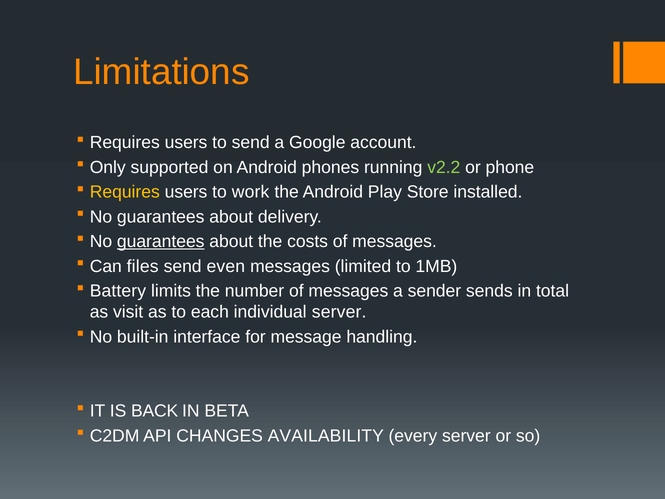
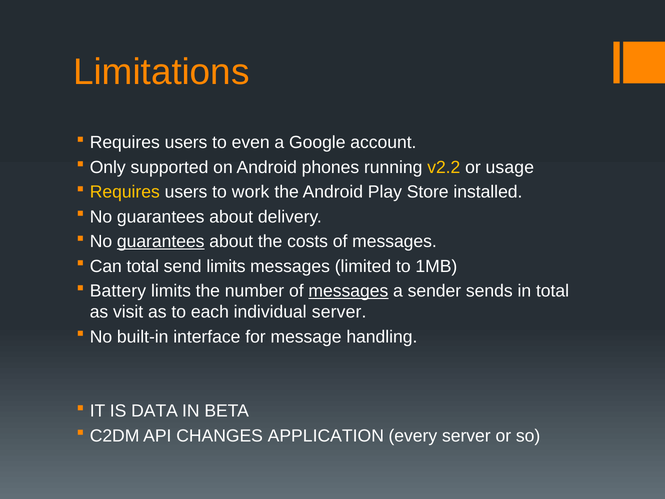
to send: send -> even
v2.2 colour: light green -> yellow
phone: phone -> usage
Can files: files -> total
send even: even -> limits
messages at (348, 291) underline: none -> present
BACK: BACK -> DATA
AVAILABILITY: AVAILABILITY -> APPLICATION
